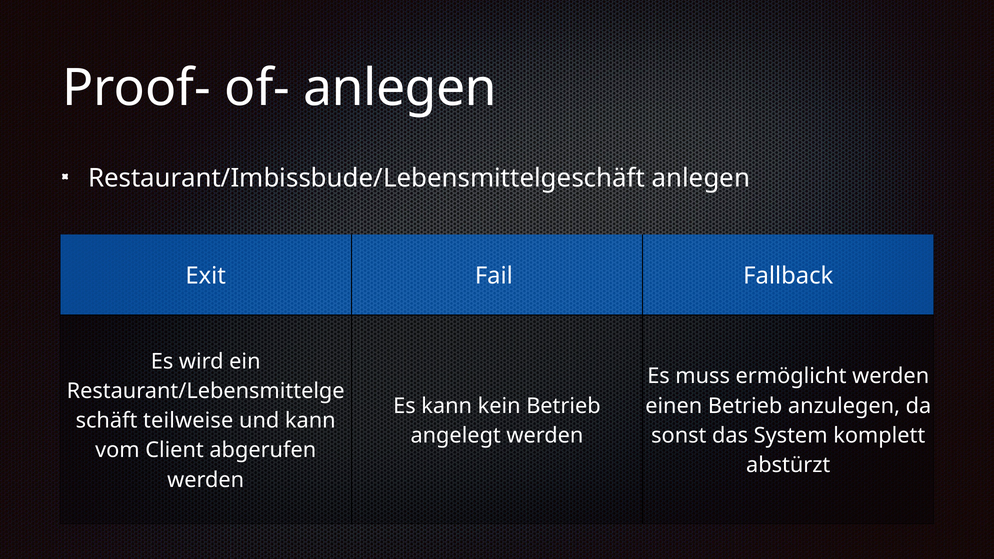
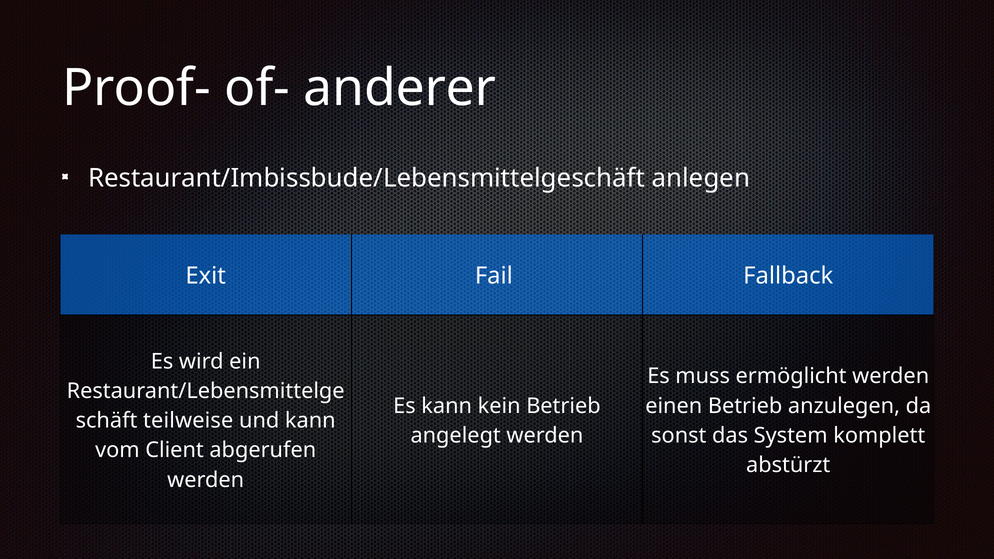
of- anlegen: anlegen -> anderer
